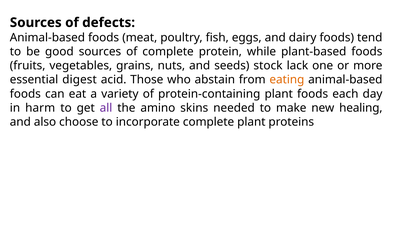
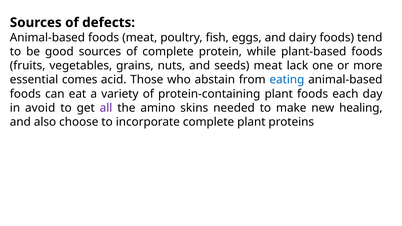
seeds stock: stock -> meat
digest: digest -> comes
eating colour: orange -> blue
harm: harm -> avoid
